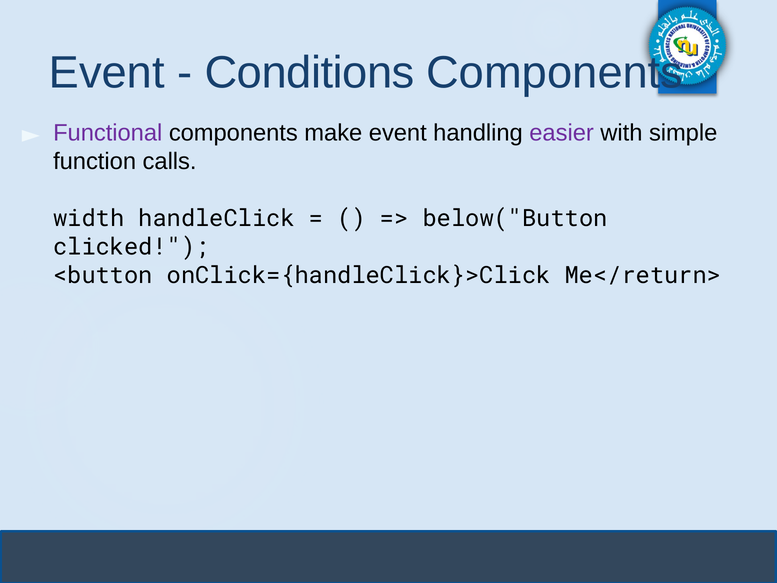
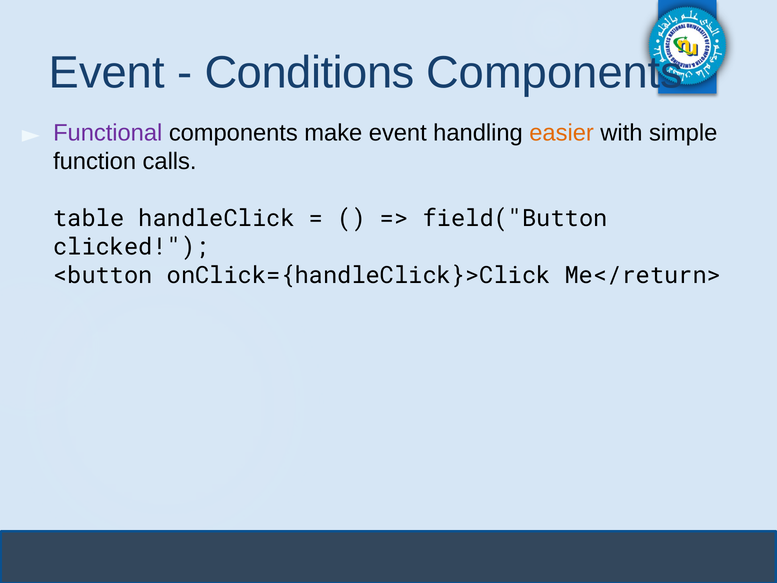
easier colour: purple -> orange
width: width -> table
below("Button: below("Button -> field("Button
